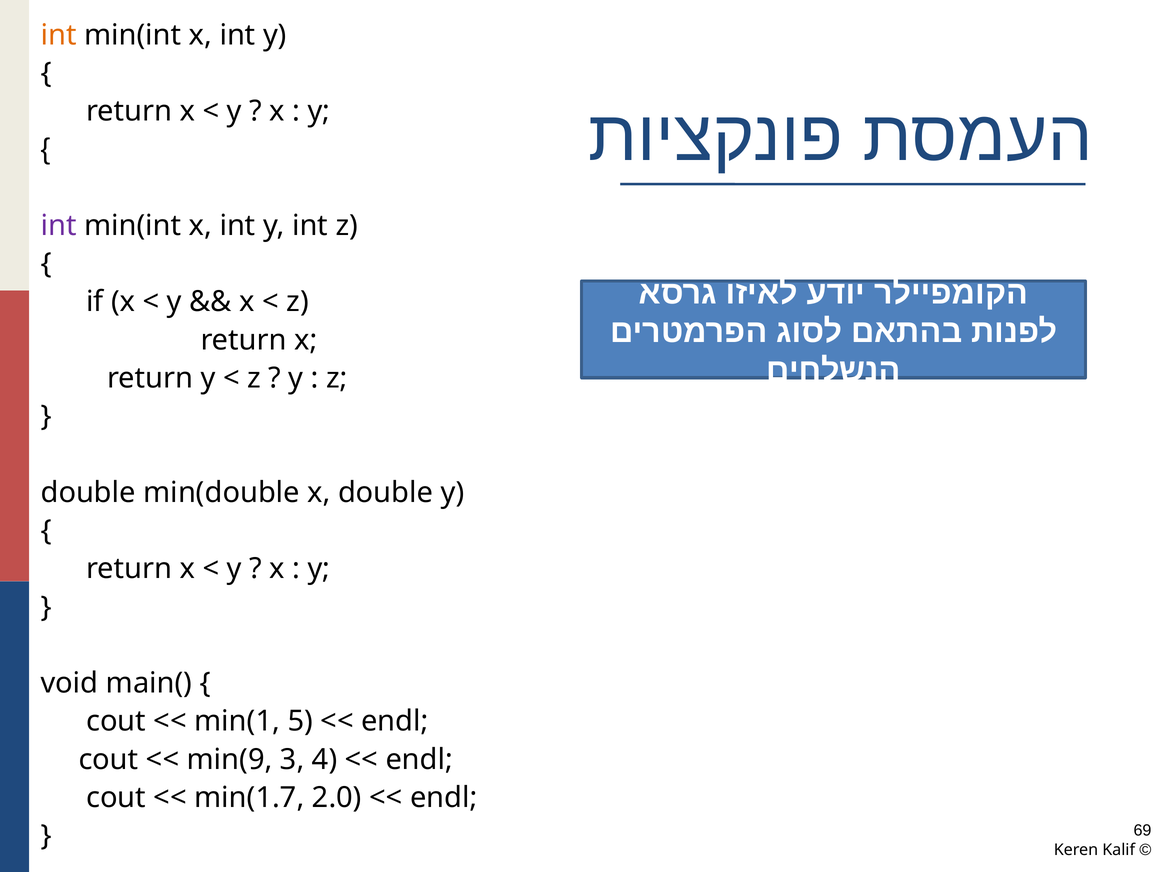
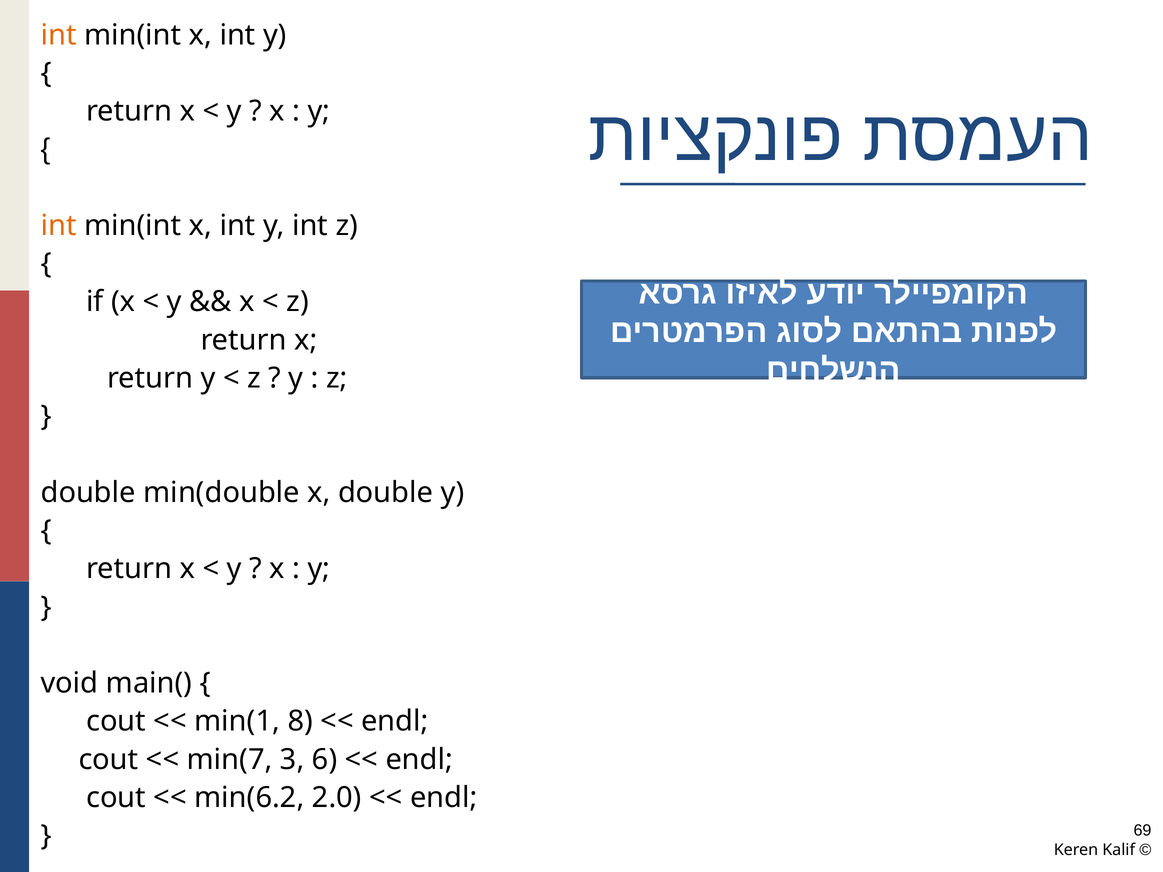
int at (59, 226) colour: purple -> orange
5: 5 -> 8
min(9: min(9 -> min(7
4: 4 -> 6
min(1.7: min(1.7 -> min(6.2
